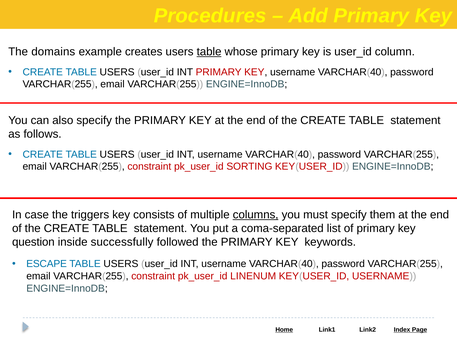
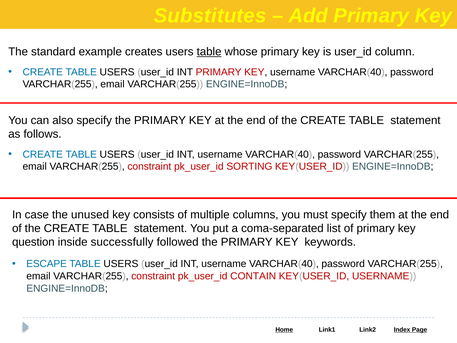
Procedures: Procedures -> Substitutes
domains: domains -> standard
triggers: triggers -> unused
columns underline: present -> none
LINENUM: LINENUM -> CONTAIN
